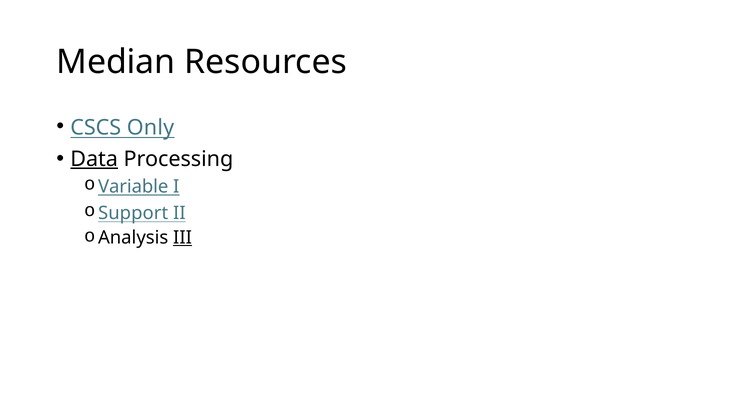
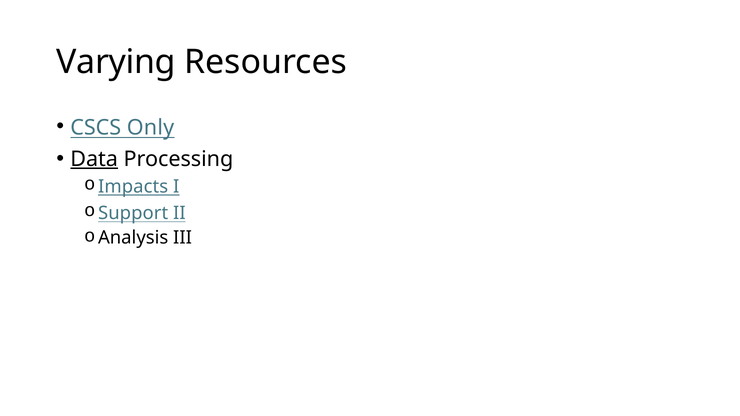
Median: Median -> Varying
Variable: Variable -> Impacts
III underline: present -> none
